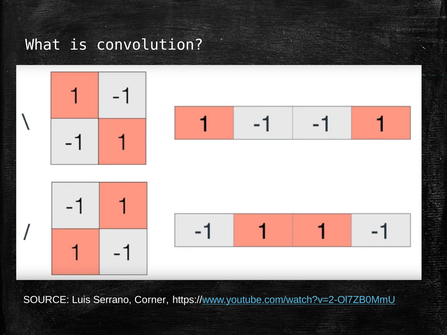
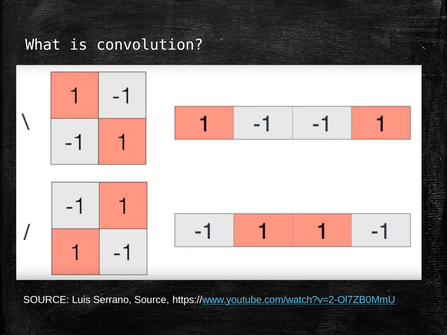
Serrano Corner: Corner -> Source
